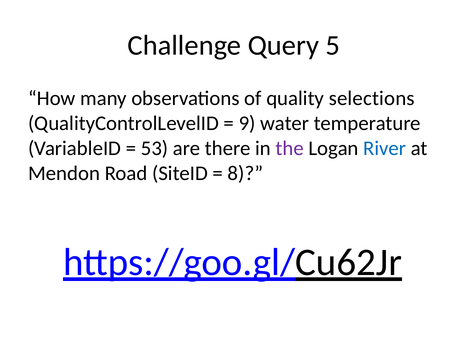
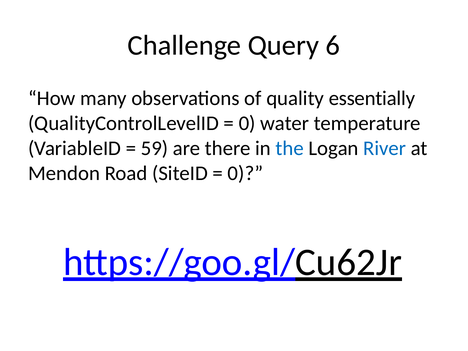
5: 5 -> 6
selections: selections -> essentially
9 at (247, 123): 9 -> 0
53: 53 -> 59
the colour: purple -> blue
8 at (245, 173): 8 -> 0
